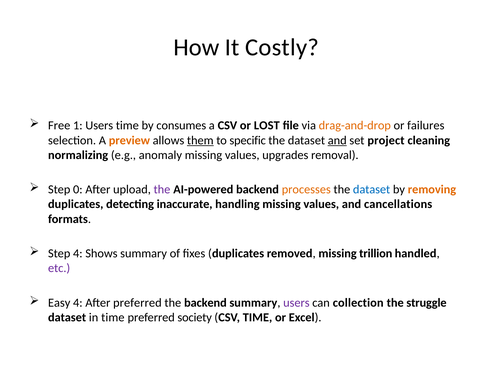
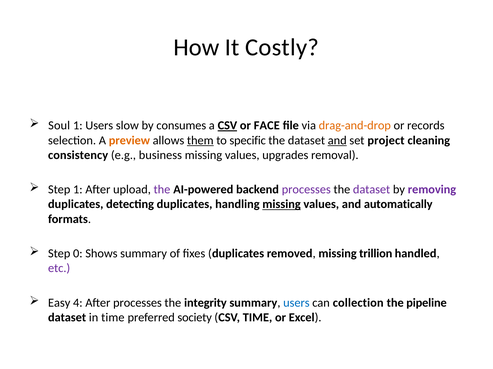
Free: Free -> Soul
Users time: time -> slow
CSV at (227, 126) underline: none -> present
LOST: LOST -> FACE
failures: failures -> records
normalizing: normalizing -> consistency
anomaly: anomaly -> business
Step 0: 0 -> 1
processes at (306, 190) colour: orange -> purple
dataset at (372, 190) colour: blue -> purple
removing colour: orange -> purple
detecting inaccurate: inaccurate -> duplicates
missing at (282, 205) underline: none -> present
cancellations: cancellations -> automatically
Step 4: 4 -> 0
After preferred: preferred -> processes
the backend: backend -> integrity
users at (296, 303) colour: purple -> blue
struggle: struggle -> pipeline
